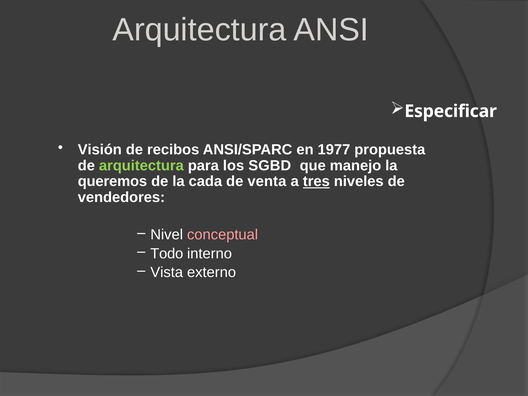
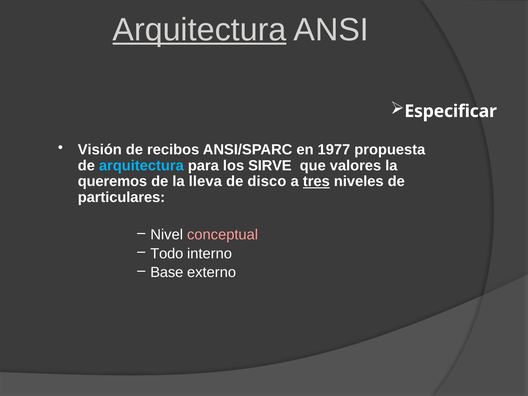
Arquitectura at (199, 30) underline: none -> present
arquitectura at (141, 166) colour: light green -> light blue
SGBD: SGBD -> SIRVE
manejo: manejo -> valores
cada: cada -> lleva
venta: venta -> disco
vendedores: vendedores -> particulares
Vista: Vista -> Base
